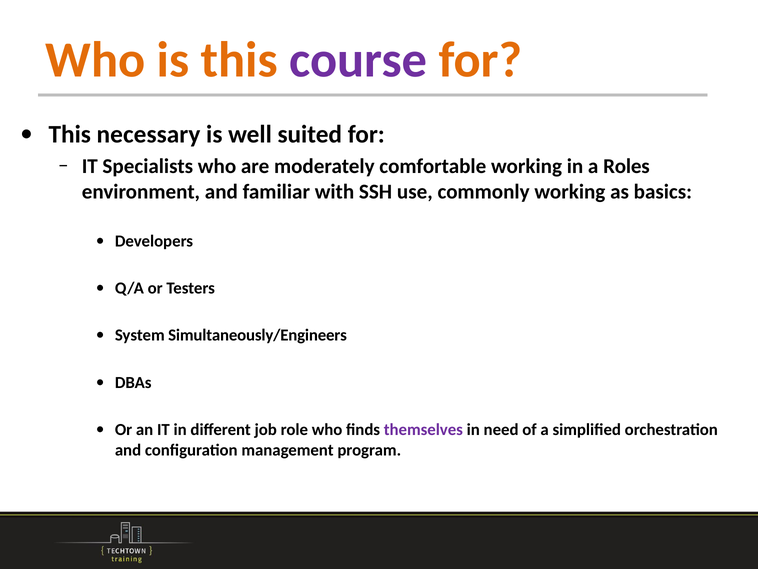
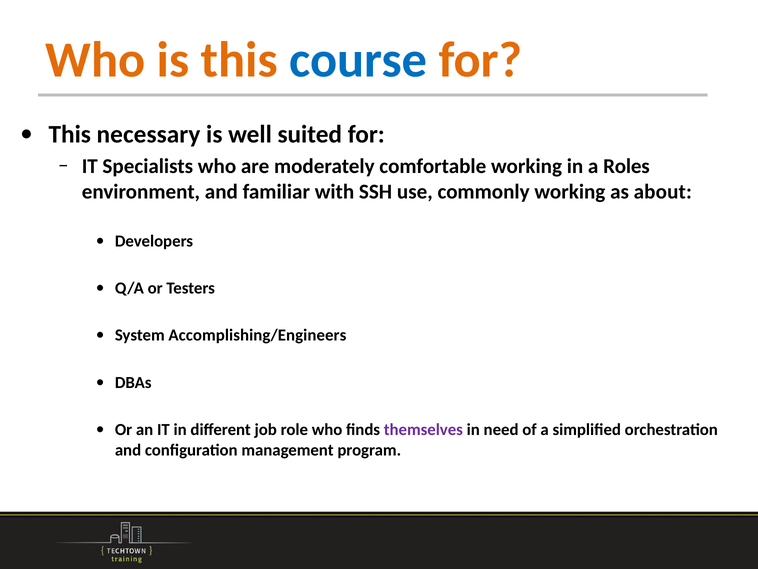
course colour: purple -> blue
basics: basics -> about
Simultaneously/Engineers: Simultaneously/Engineers -> Accomplishing/Engineers
